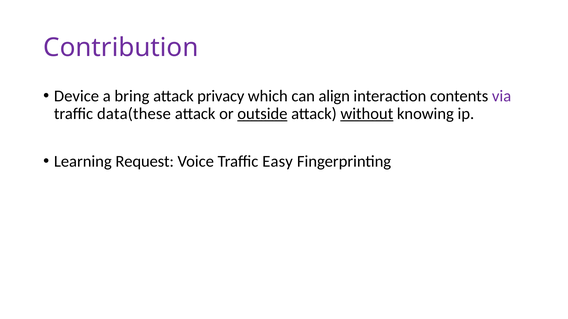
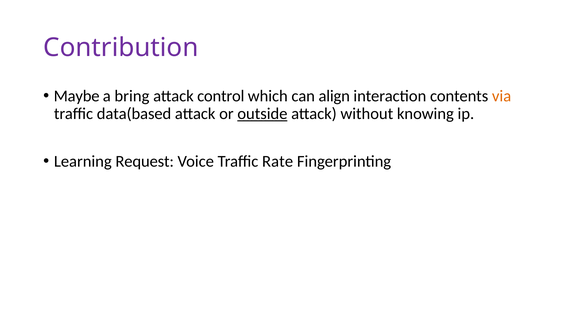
Device: Device -> Maybe
privacy: privacy -> control
via colour: purple -> orange
data(these: data(these -> data(based
without underline: present -> none
Easy: Easy -> Rate
